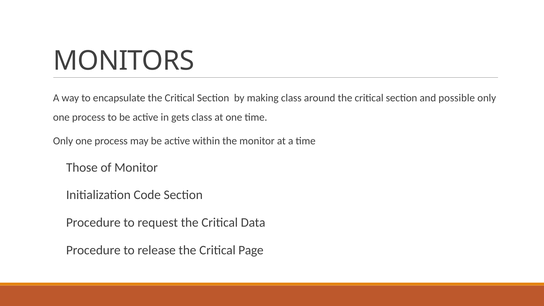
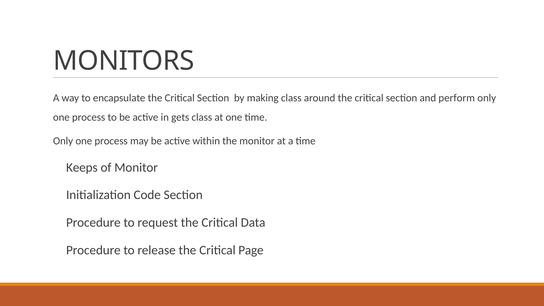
possible: possible -> perform
Those: Those -> Keeps
